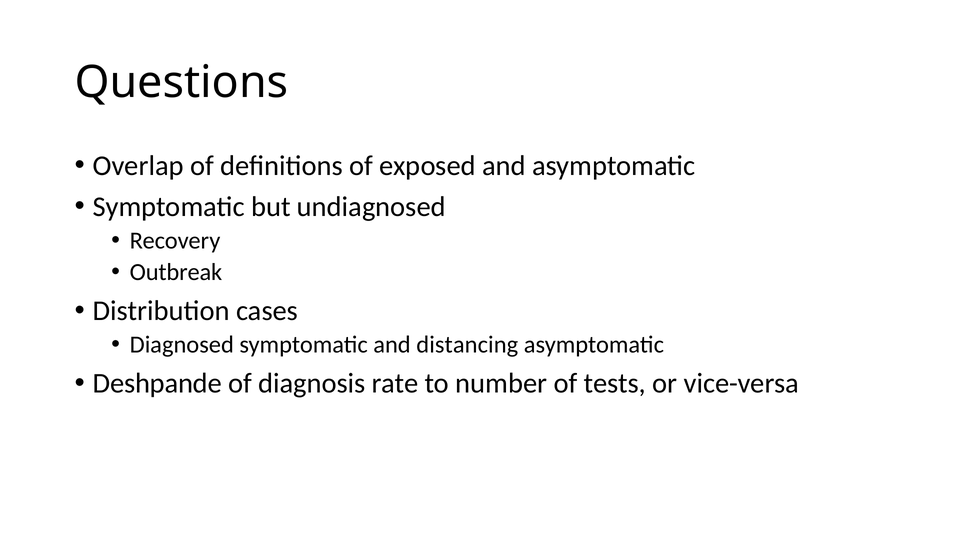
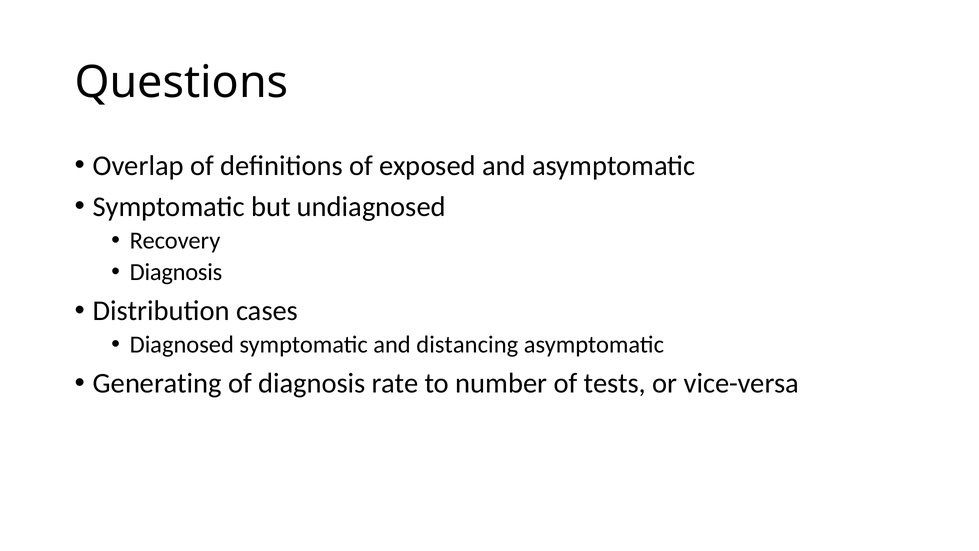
Outbreak at (176, 272): Outbreak -> Diagnosis
Deshpande: Deshpande -> Generating
